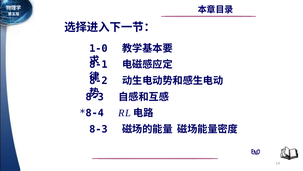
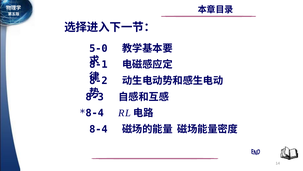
1-0: 1-0 -> 5-0
8-3 at (98, 129): 8-3 -> 8-4
